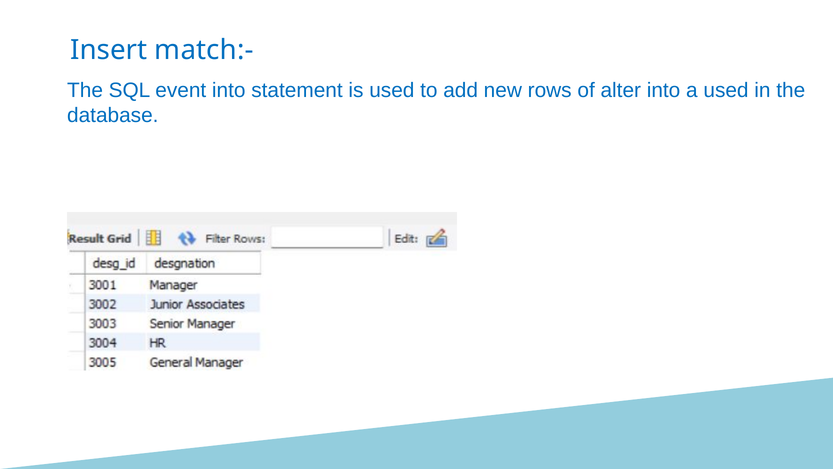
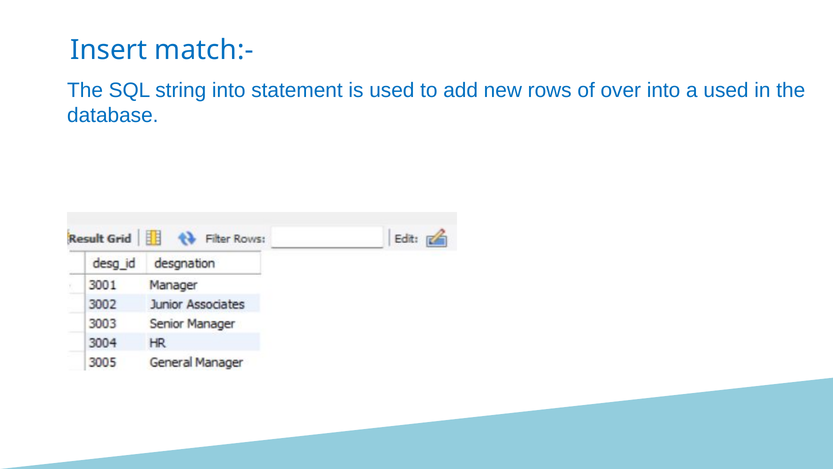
event: event -> string
alter: alter -> over
